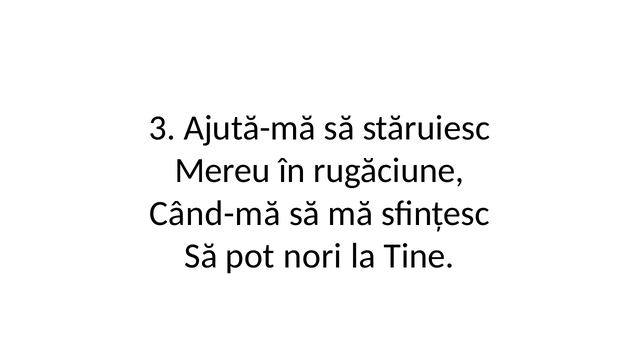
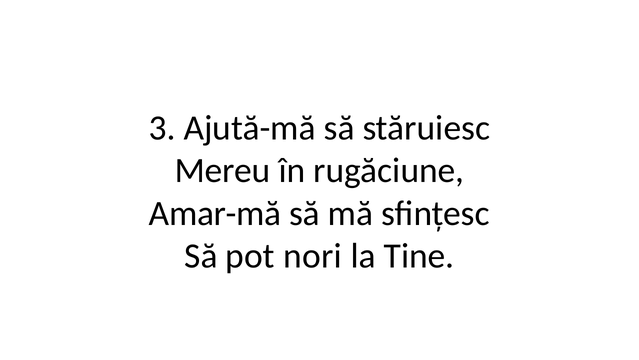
Când-mă: Când-mă -> Amar-mă
